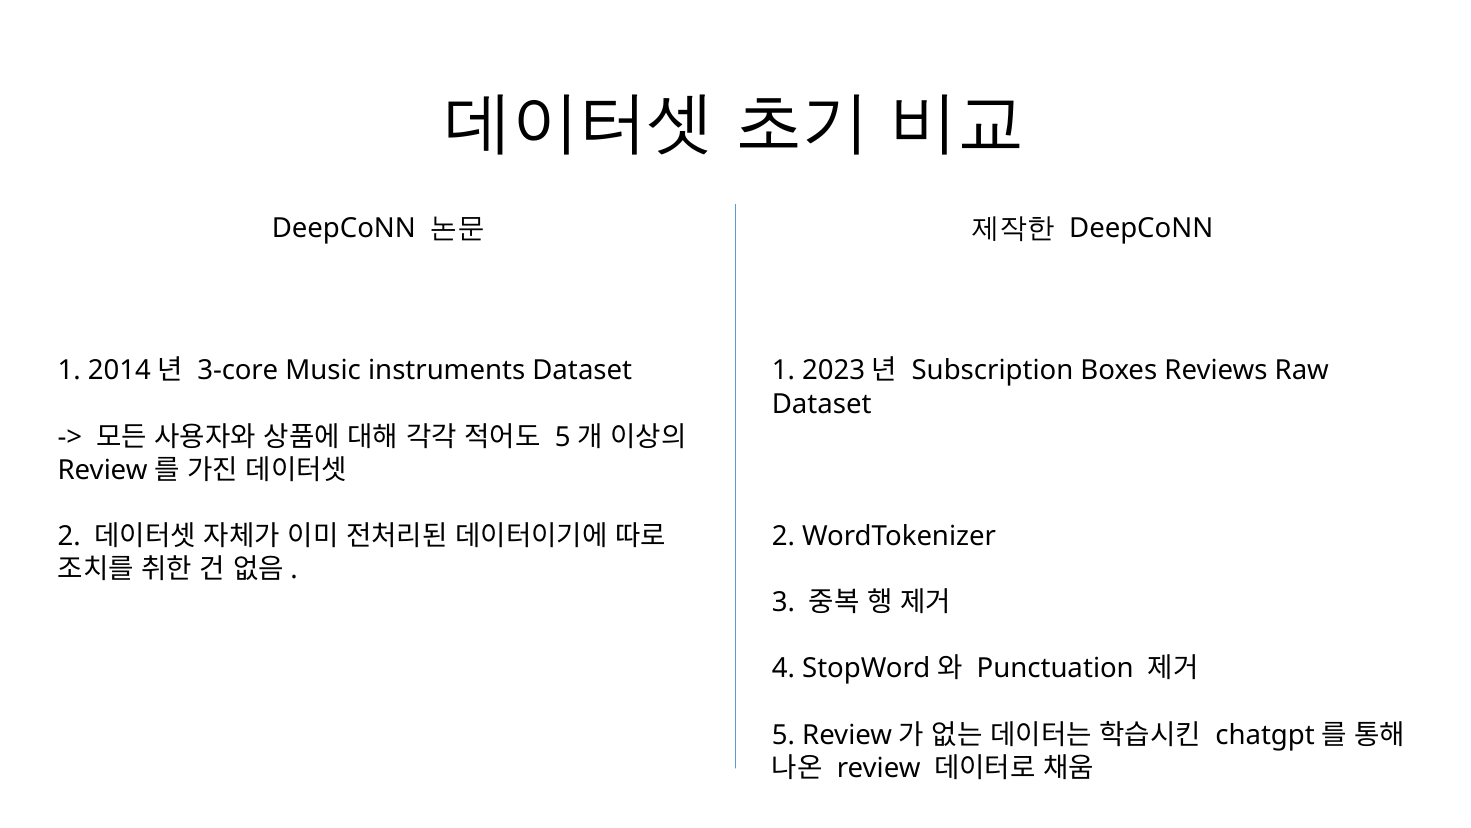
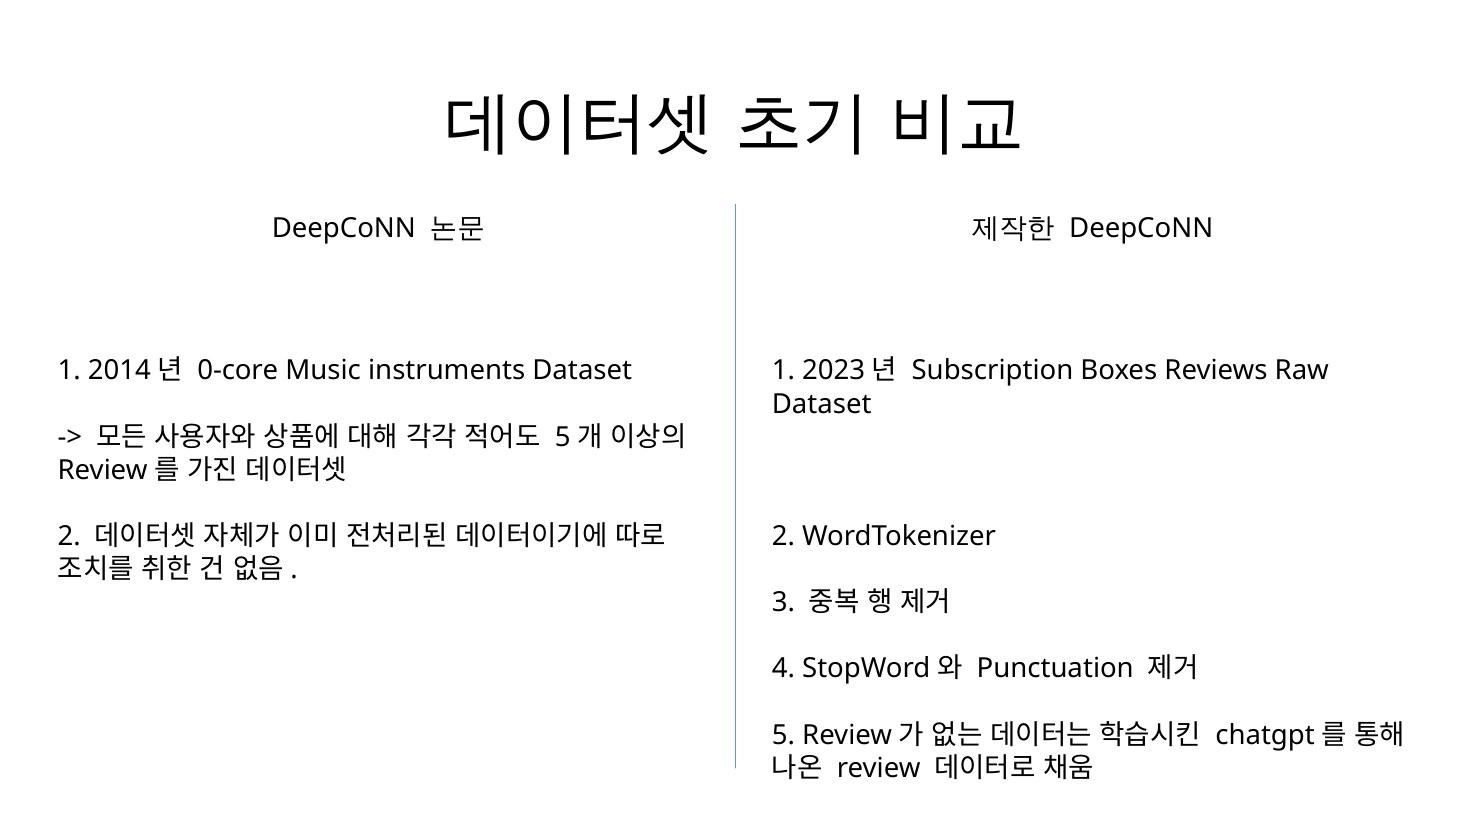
3-core: 3-core -> 0-core
